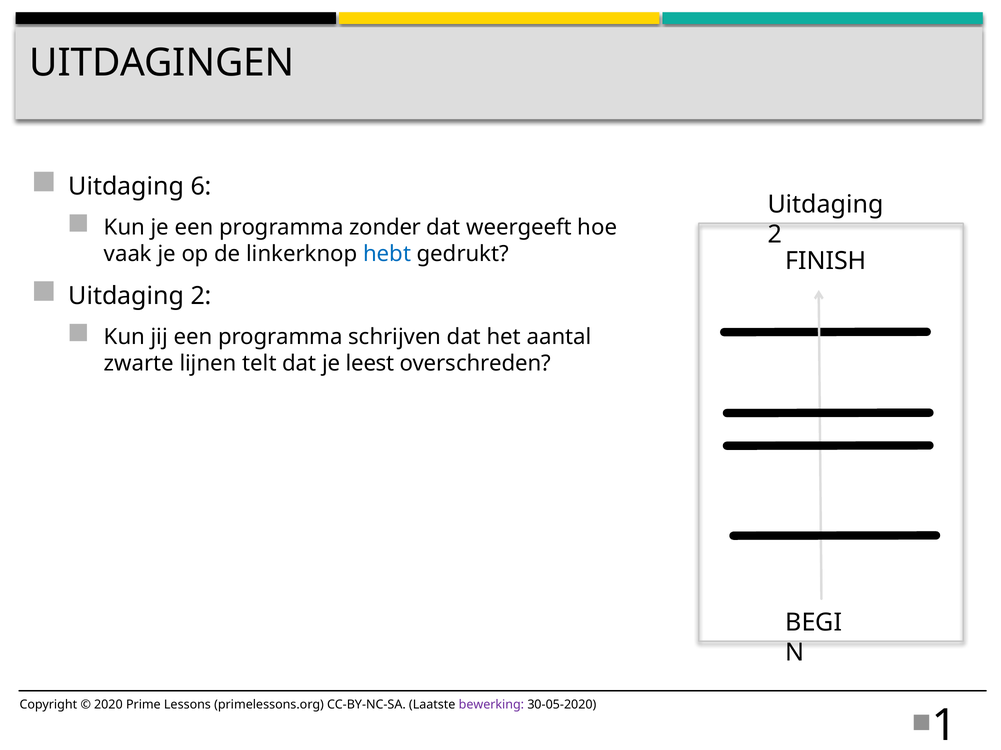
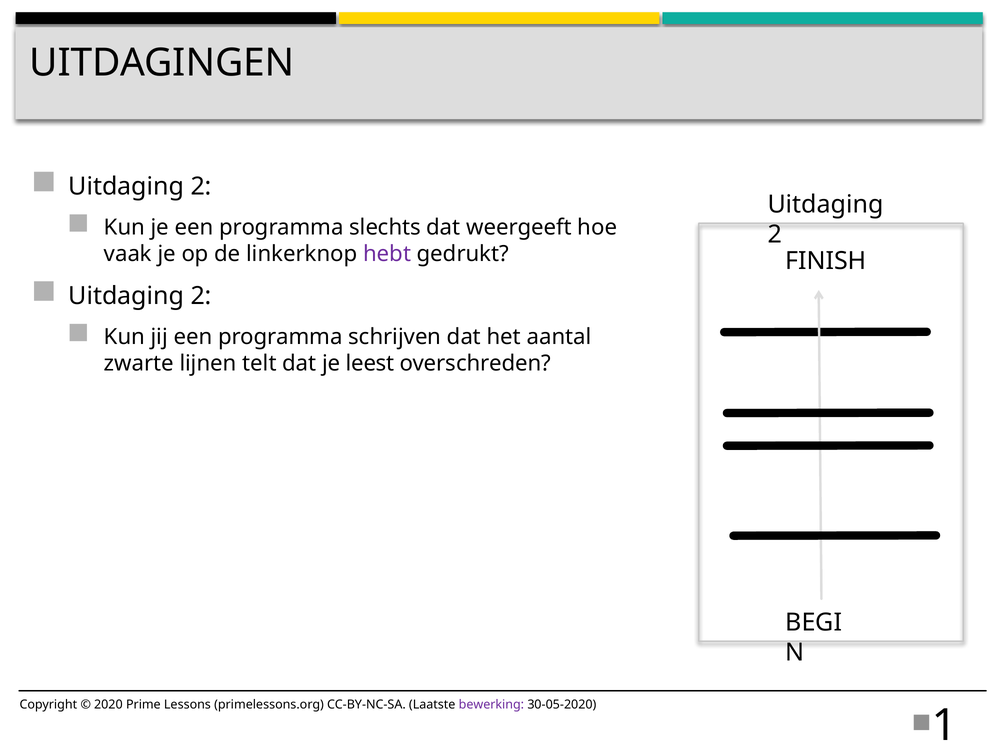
6 at (201, 187): 6 -> 2
zonder: zonder -> slechts
hebt colour: blue -> purple
